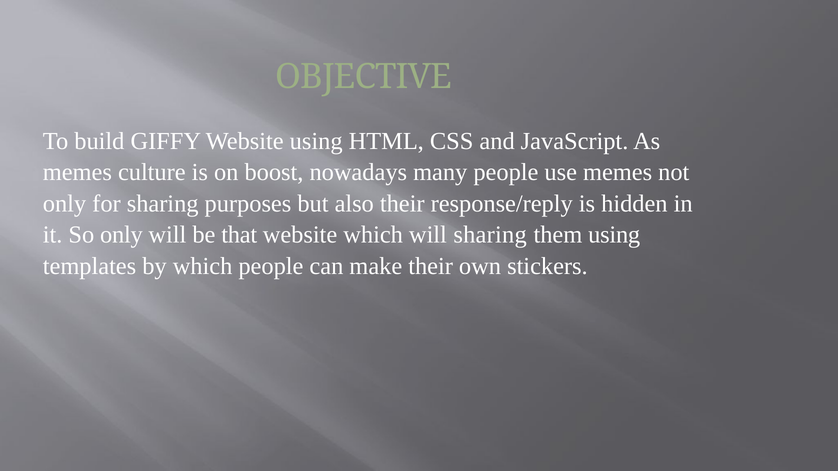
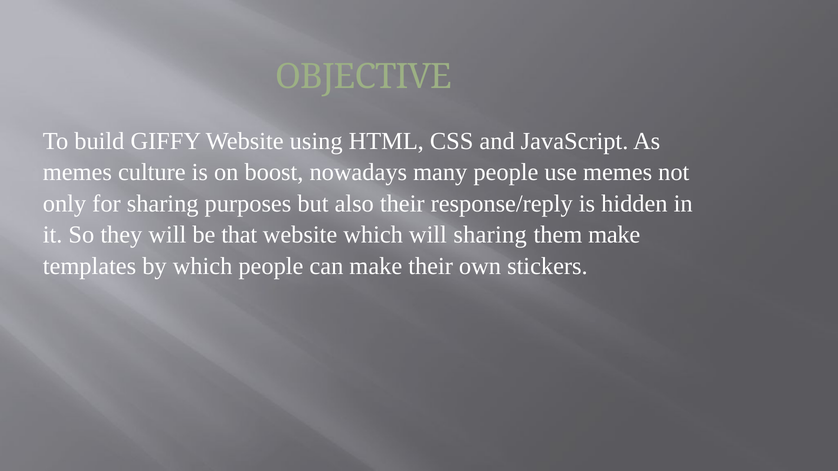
So only: only -> they
them using: using -> make
